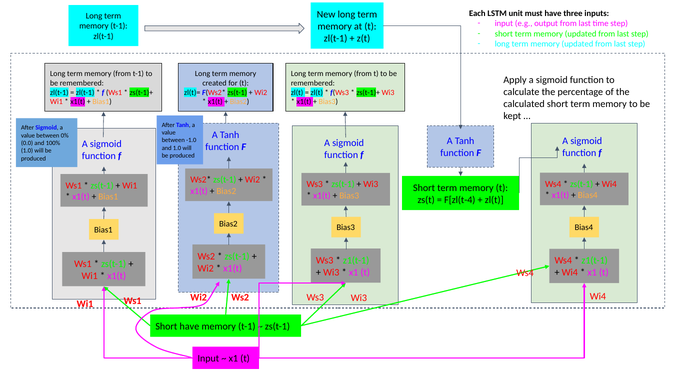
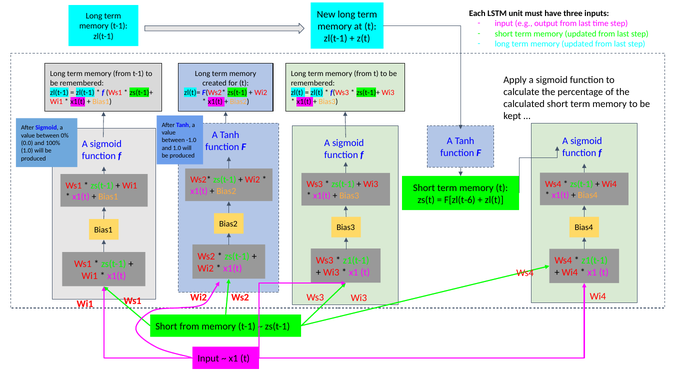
F[zl(t-4: F[zl(t-4 -> F[zl(t-6
Short have: have -> from
